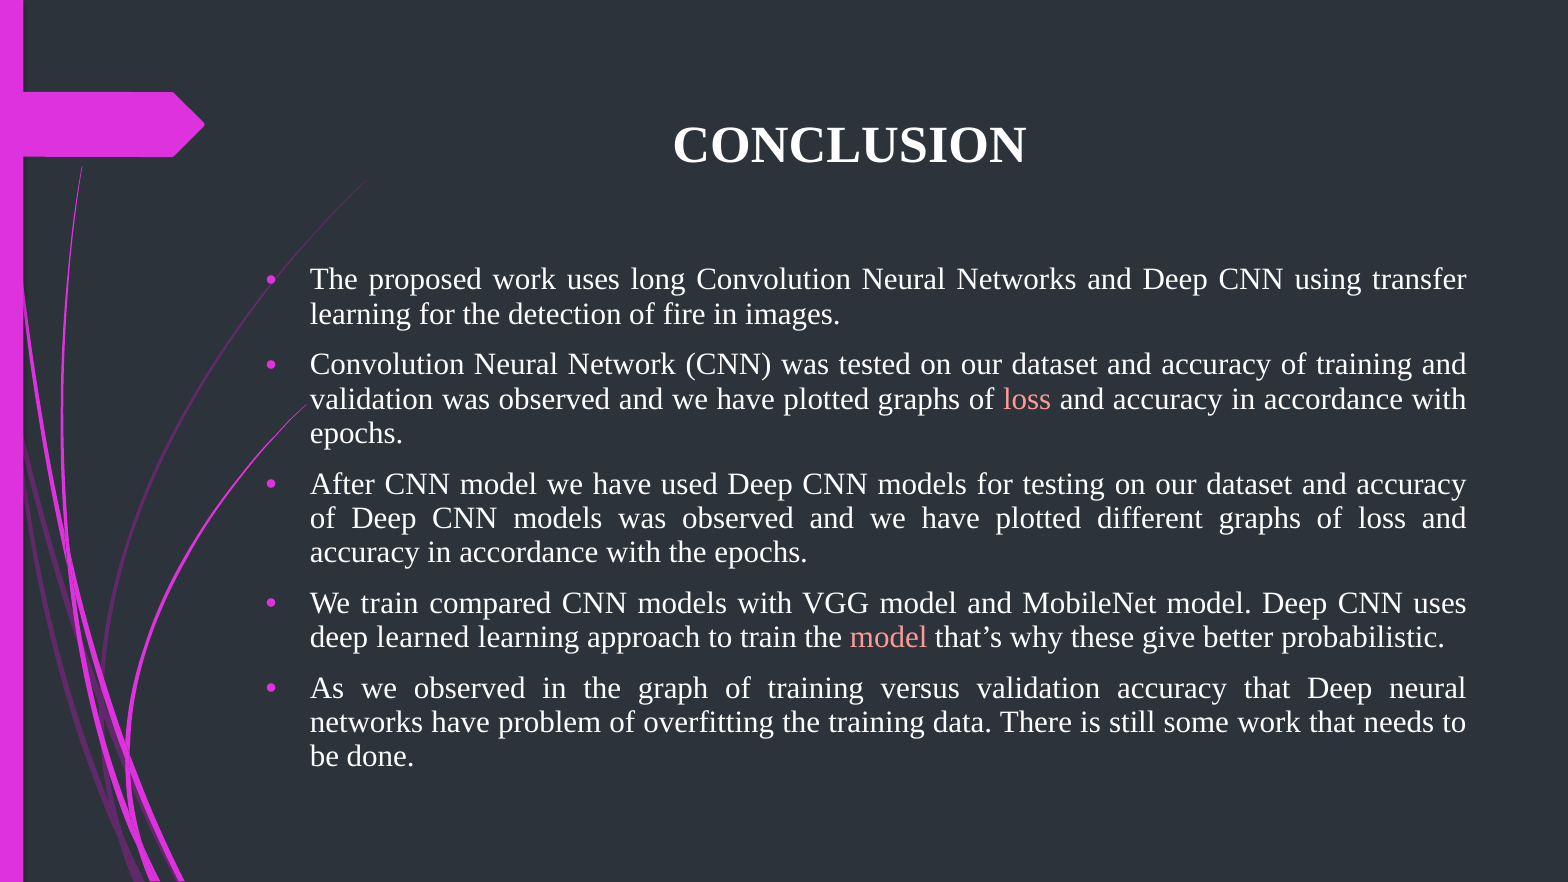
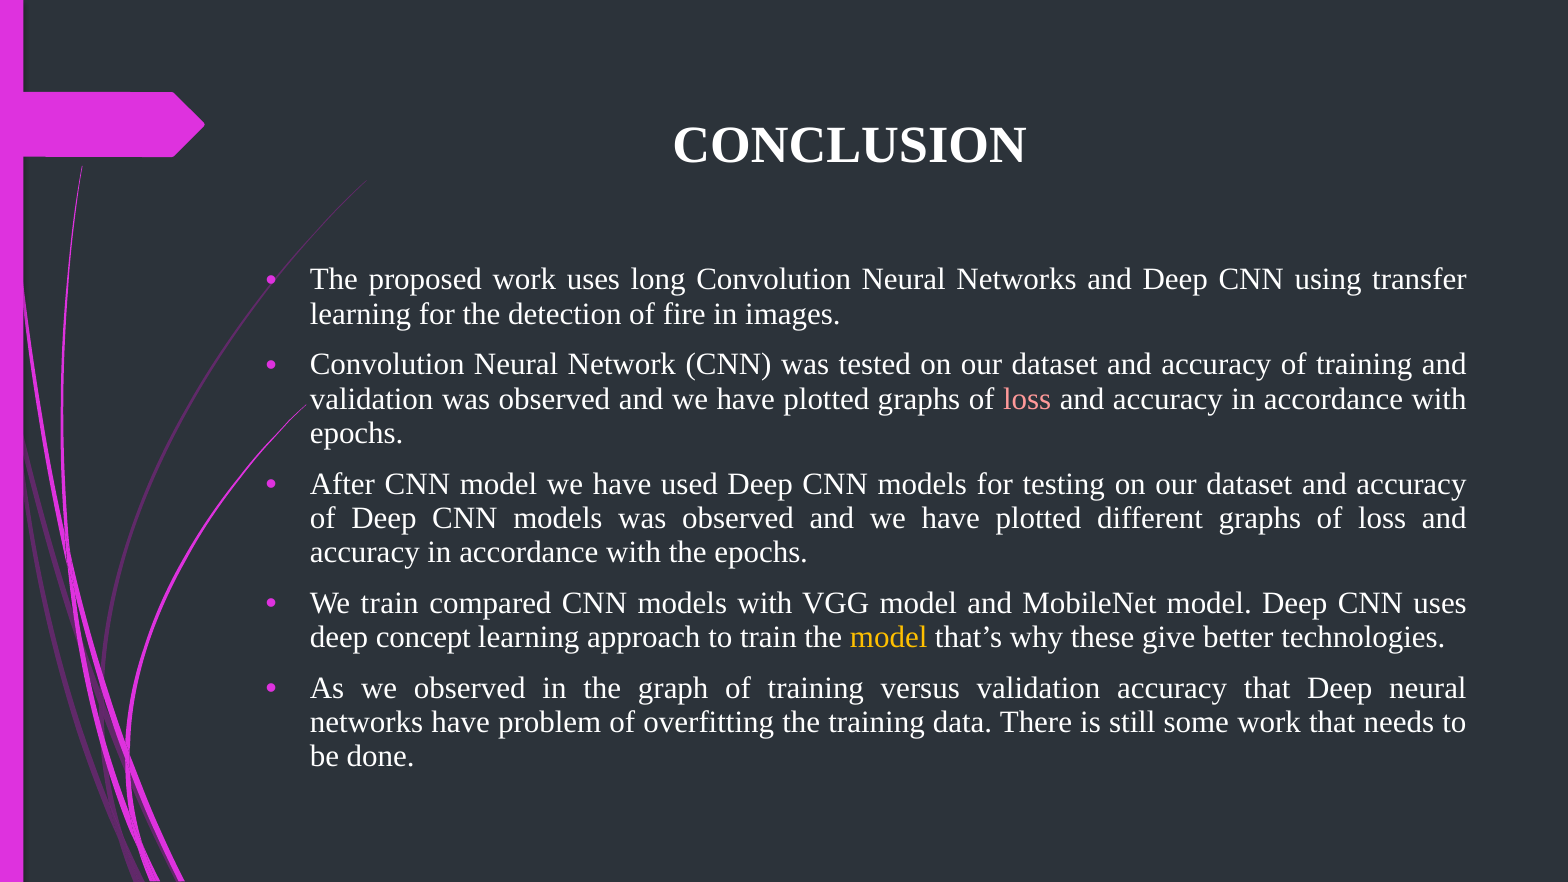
learned: learned -> concept
model at (889, 637) colour: pink -> yellow
probabilistic: probabilistic -> technologies
